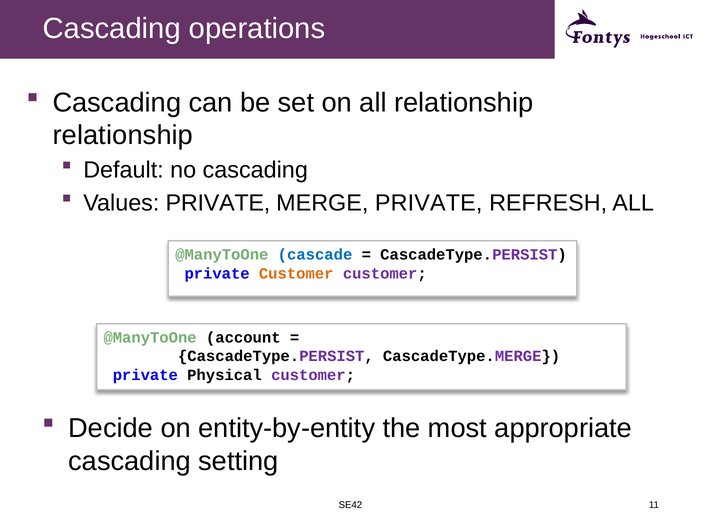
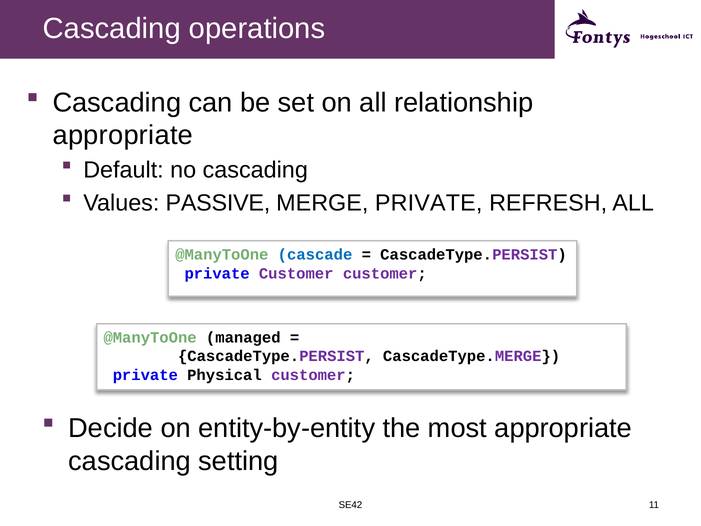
relationship at (123, 135): relationship -> appropriate
Values PRIVATE: PRIVATE -> PASSIVE
Customer at (296, 273) colour: orange -> purple
account: account -> managed
